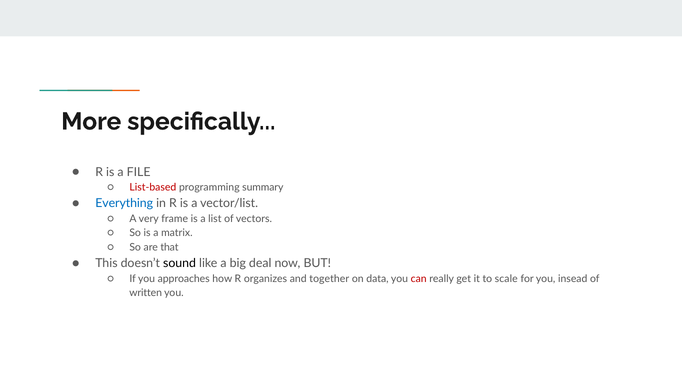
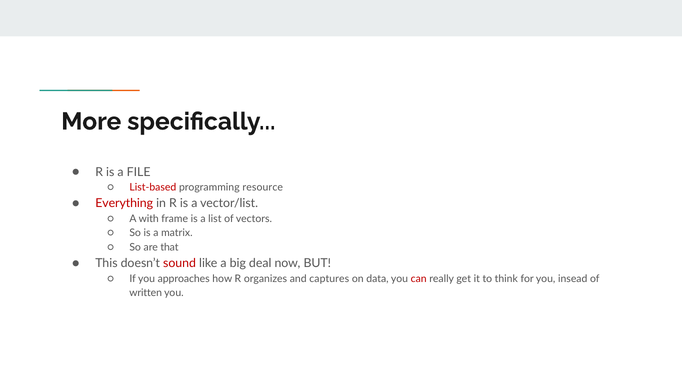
summary: summary -> resource
Everything colour: blue -> red
very: very -> with
sound colour: black -> red
together: together -> captures
scale: scale -> think
